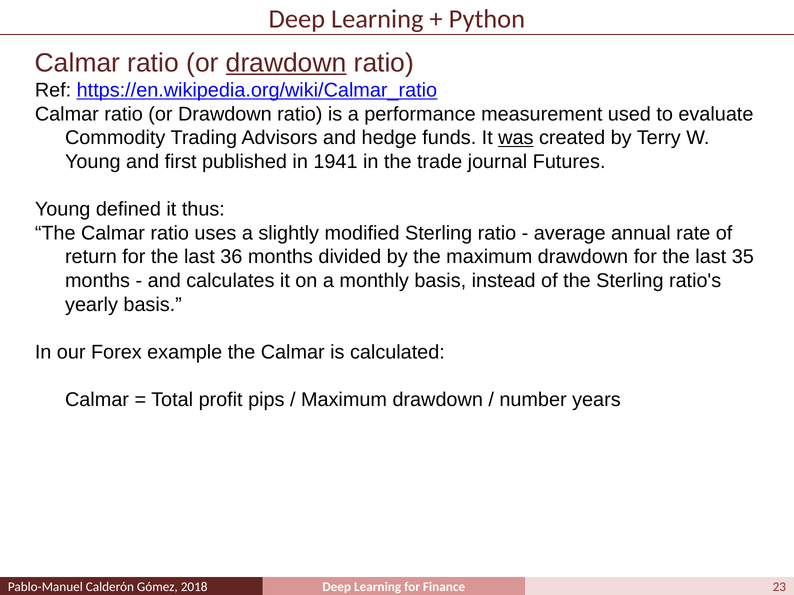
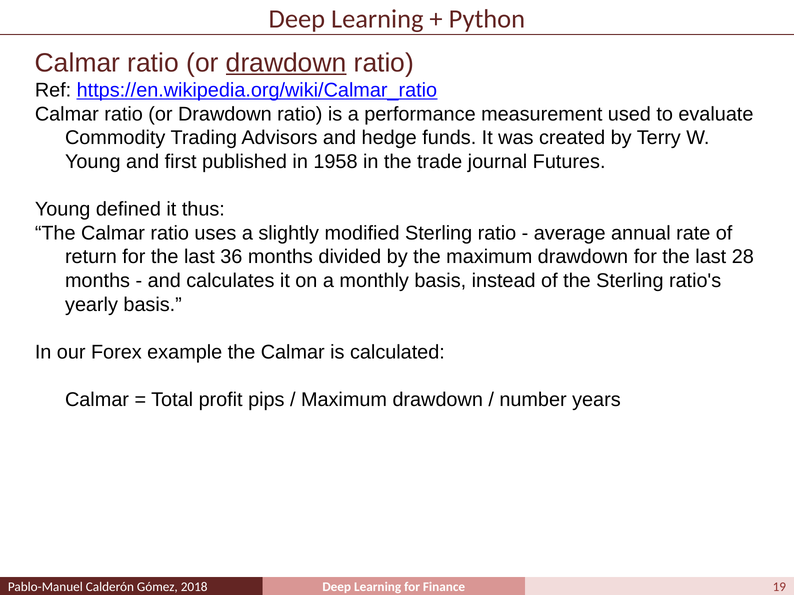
was underline: present -> none
1941: 1941 -> 1958
35: 35 -> 28
23: 23 -> 19
